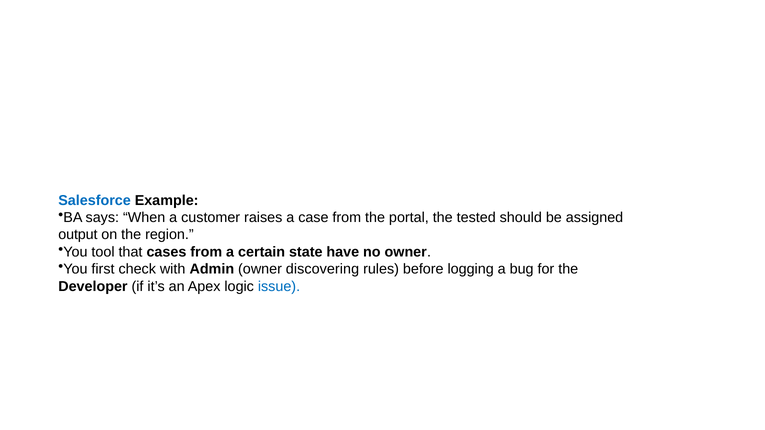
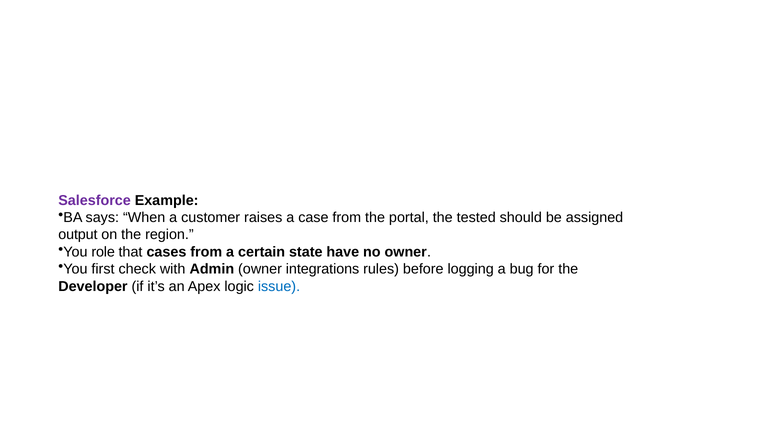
Salesforce colour: blue -> purple
tool: tool -> role
discovering: discovering -> integrations
